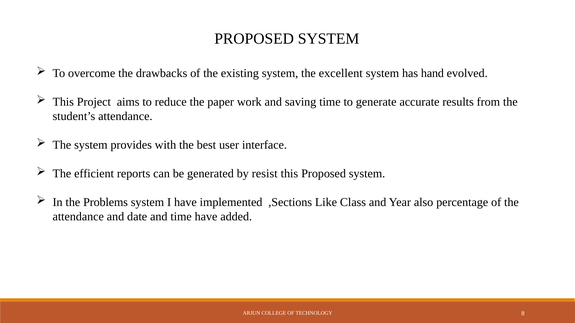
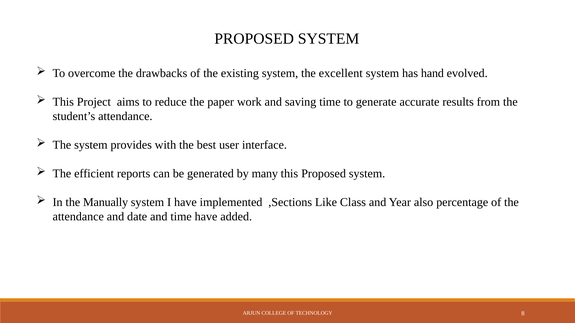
resist: resist -> many
Problems: Problems -> Manually
